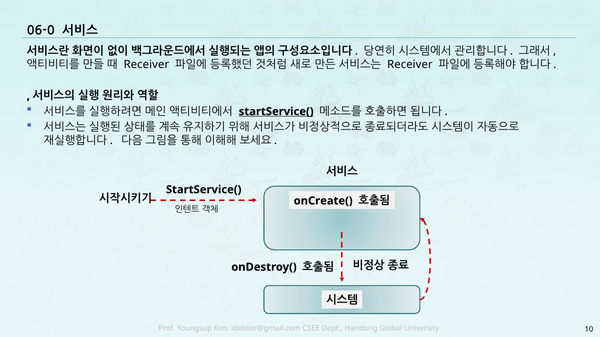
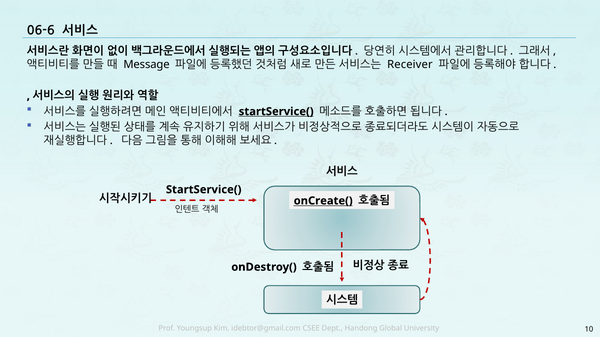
06-0: 06-0 -> 06-6
Receiver at (146, 64): Receiver -> Message
onCreate( underline: none -> present
